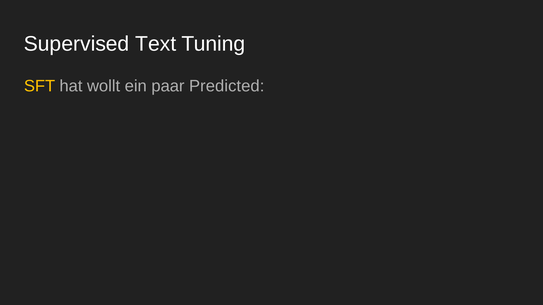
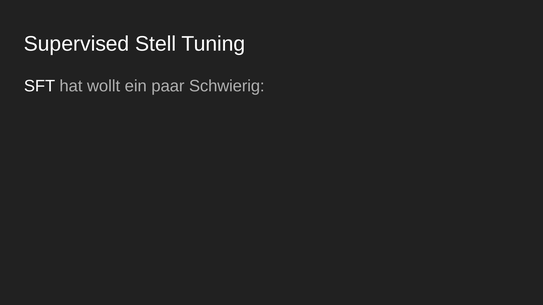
Text: Text -> Stell
SFT colour: yellow -> white
Predicted: Predicted -> Schwierig
